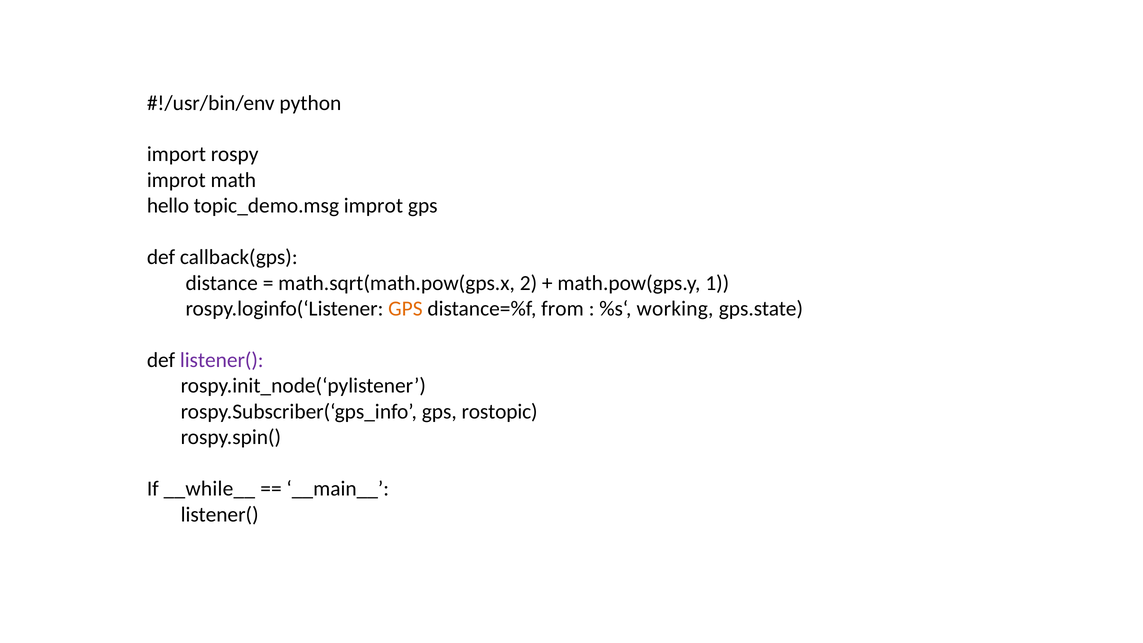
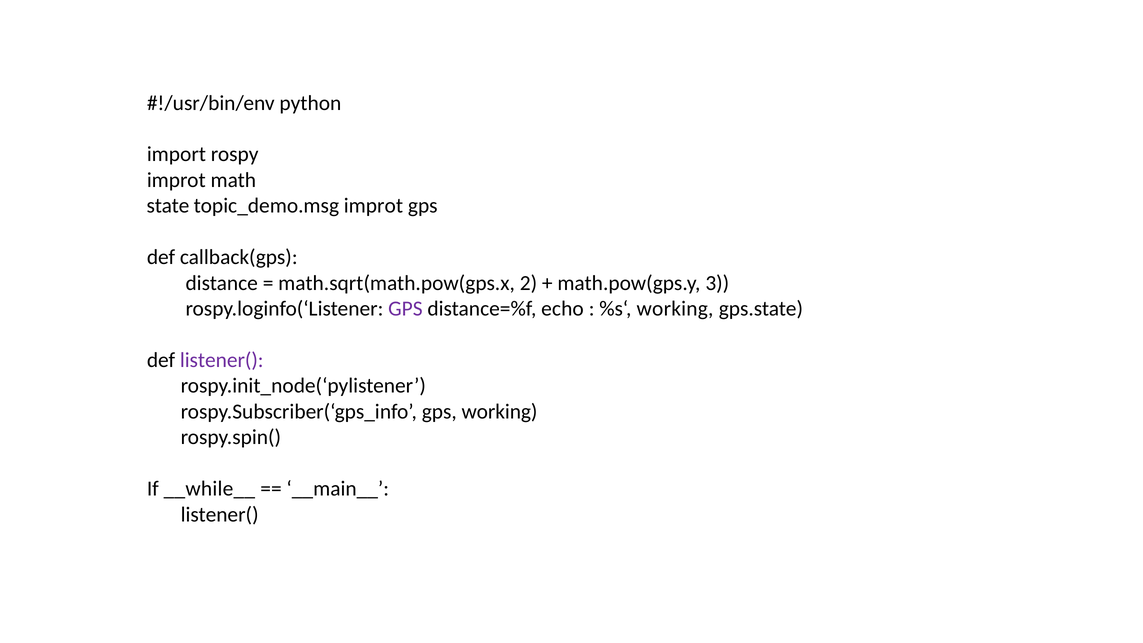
hello: hello -> state
1: 1 -> 3
GPS at (405, 309) colour: orange -> purple
from: from -> echo
gps rostopic: rostopic -> working
